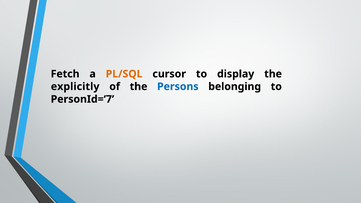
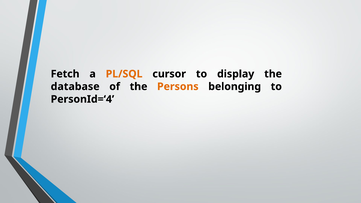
explicitly: explicitly -> database
Persons colour: blue -> orange
PersonId=‘7: PersonId=‘7 -> PersonId=‘4
